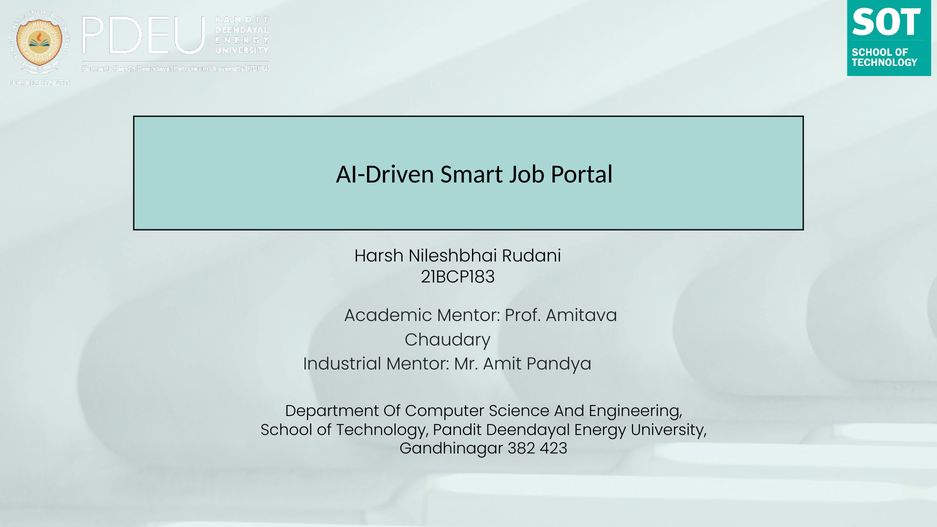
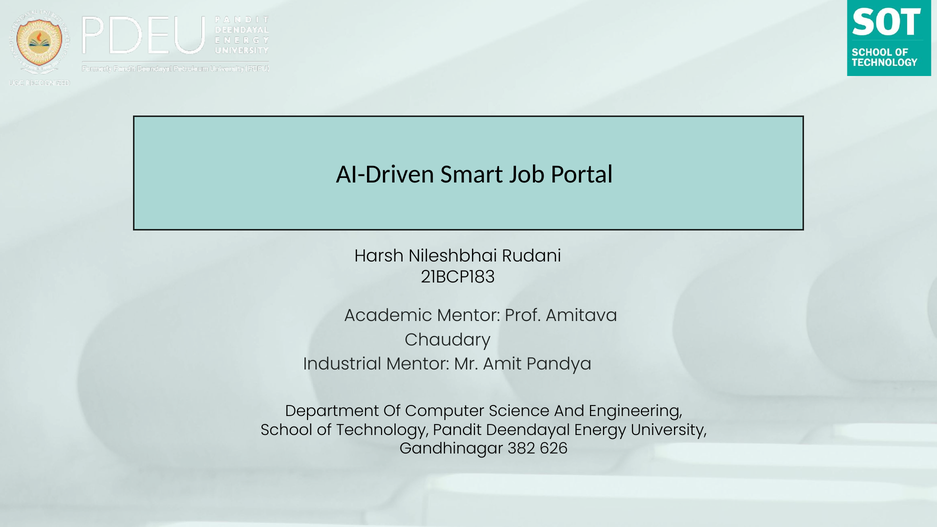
423: 423 -> 626
